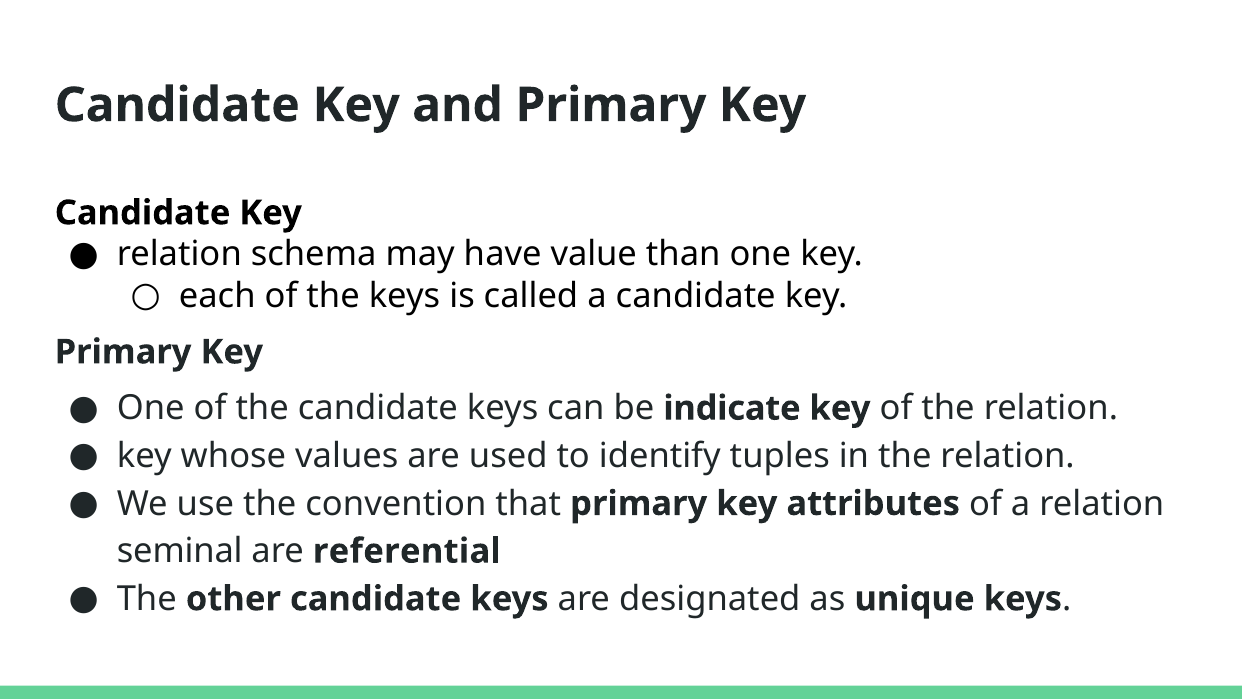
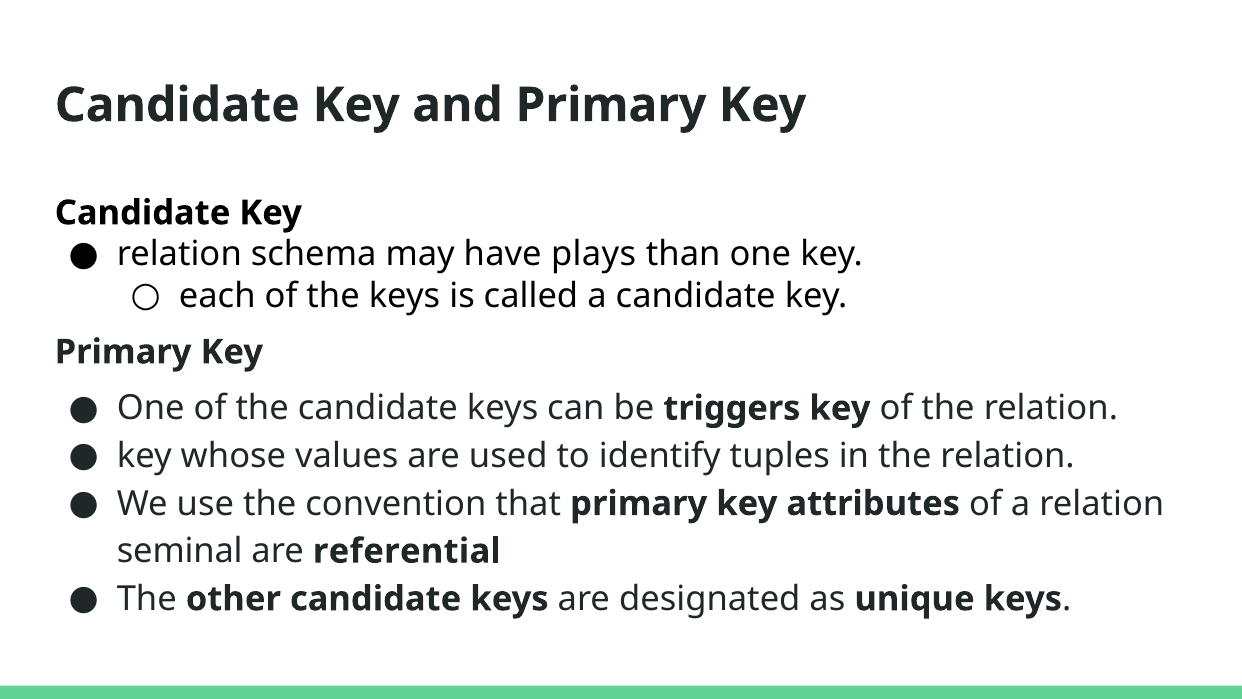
value: value -> plays
indicate: indicate -> triggers
